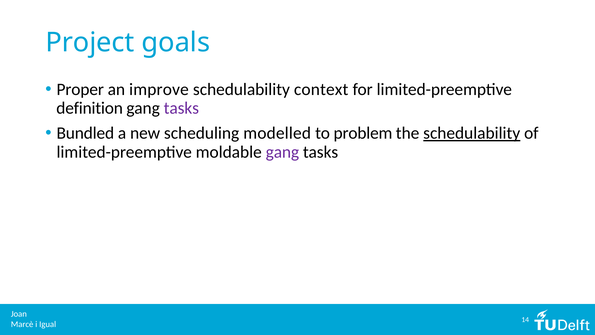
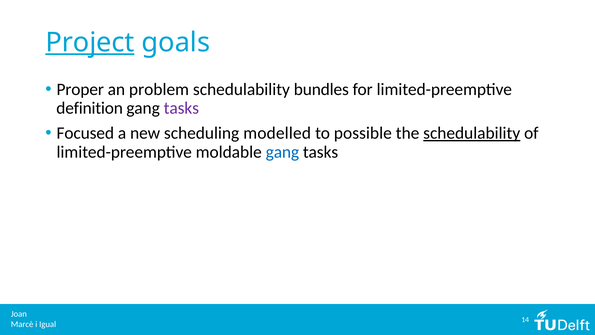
Project underline: none -> present
improve: improve -> problem
context: context -> bundles
Bundled: Bundled -> Focused
problem: problem -> possible
gang at (282, 152) colour: purple -> blue
